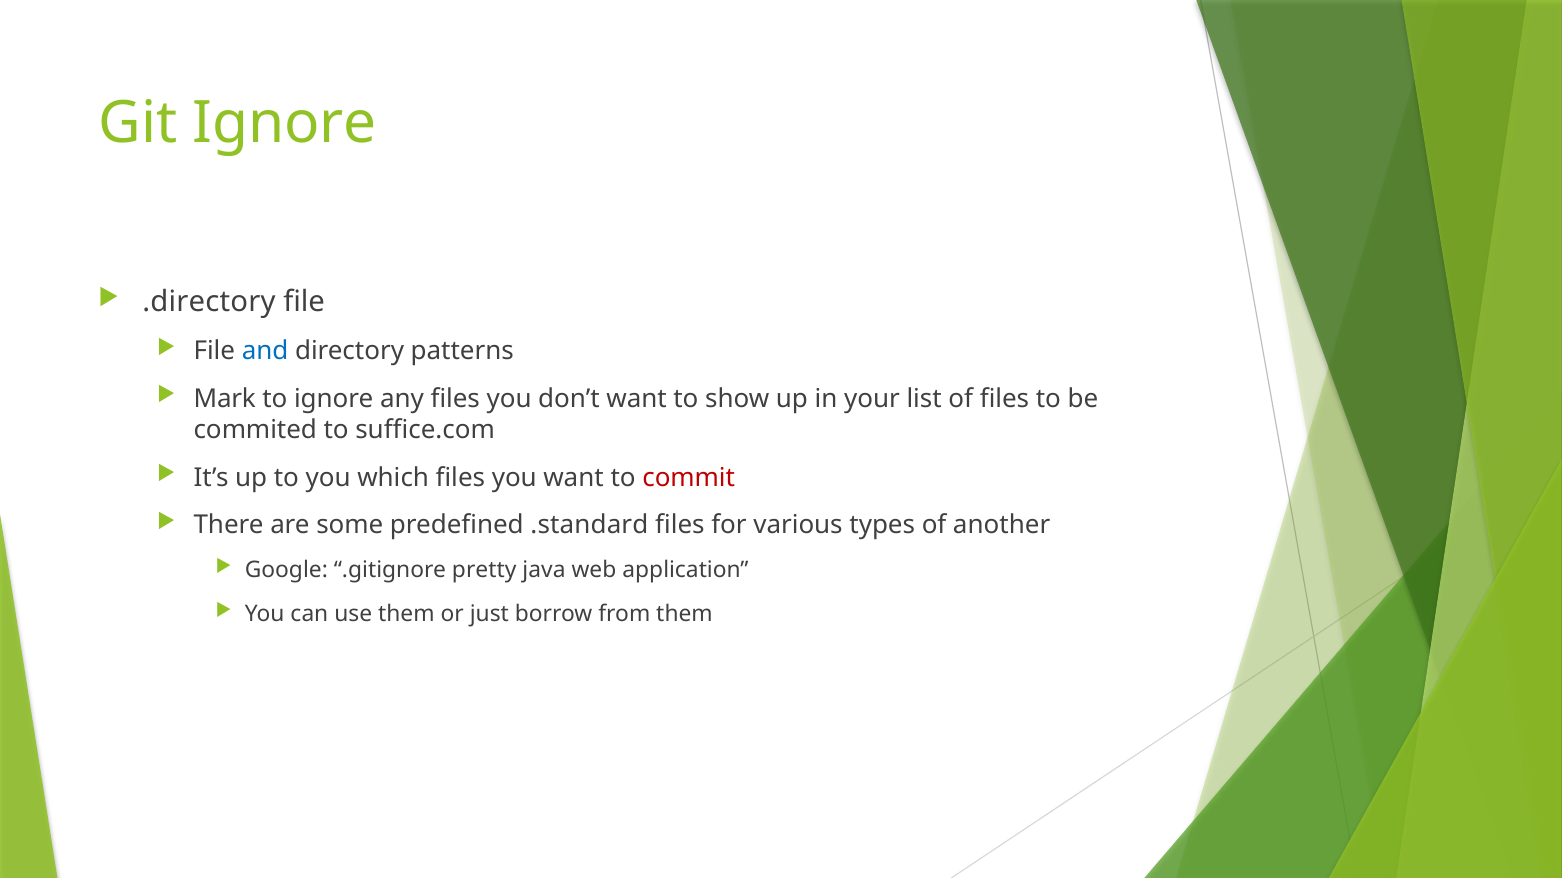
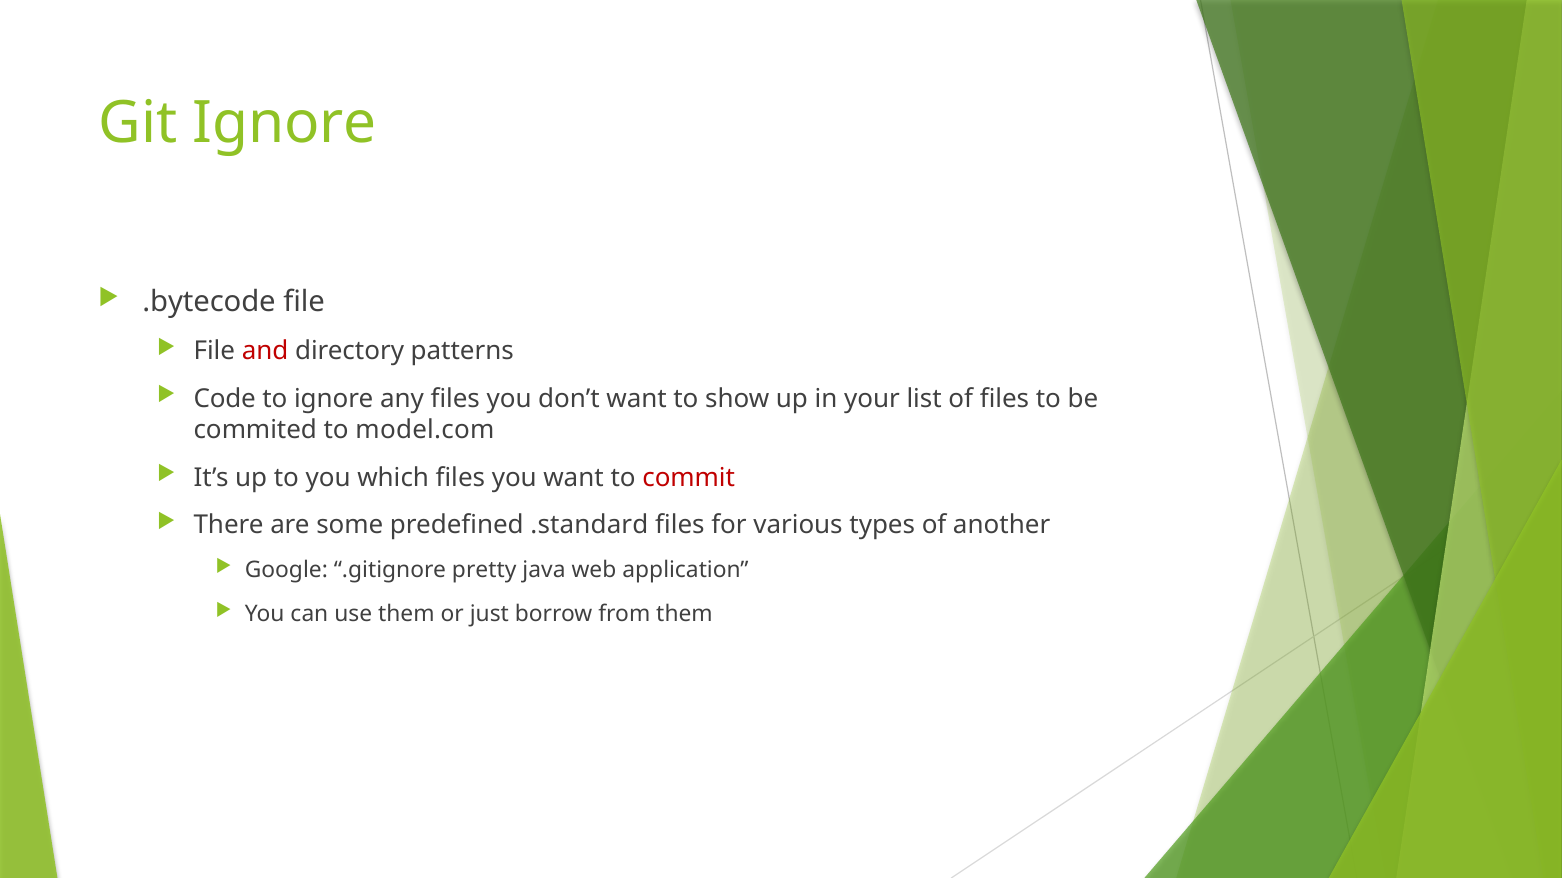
.directory: .directory -> .bytecode
and colour: blue -> red
Mark: Mark -> Code
suffice.com: suffice.com -> model.com
